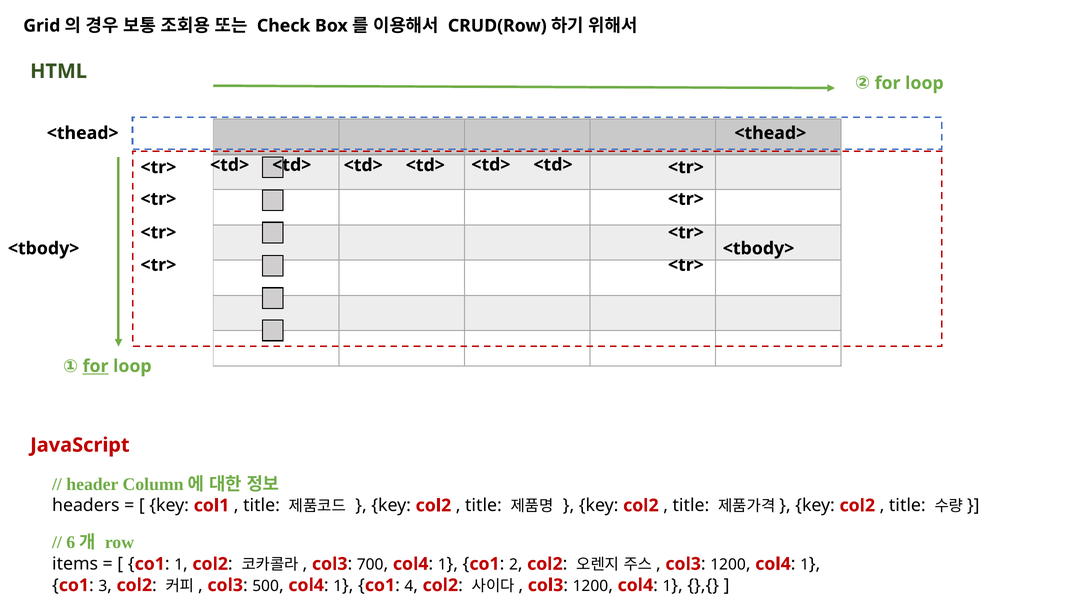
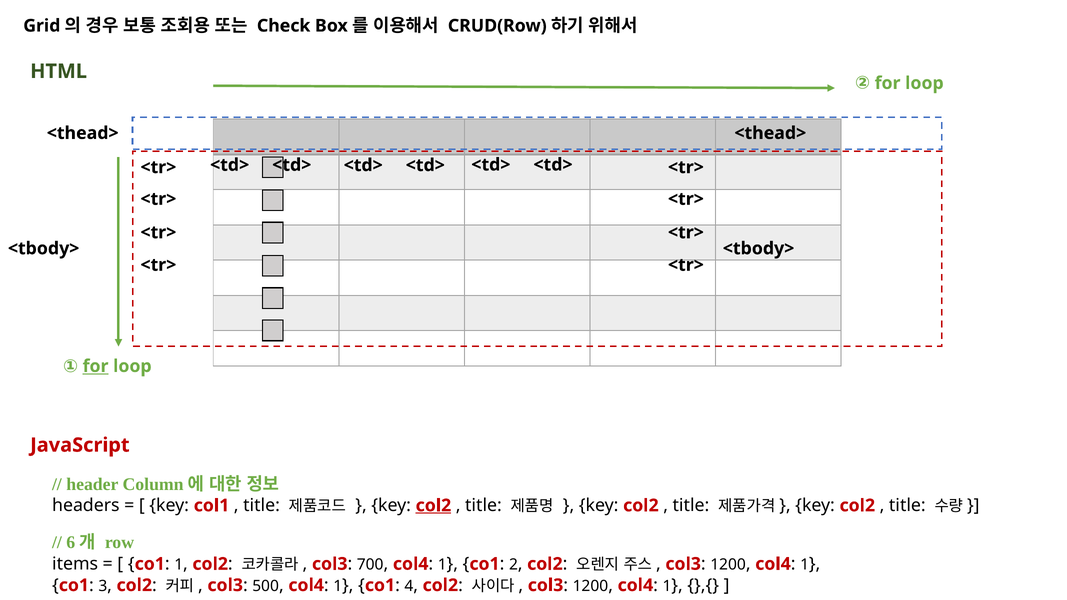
col2 at (433, 506) underline: none -> present
